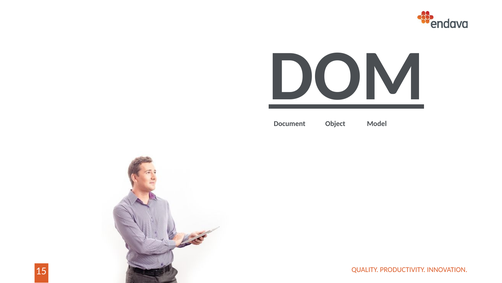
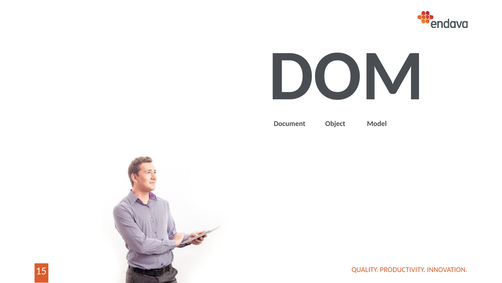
DOM underline: present -> none
